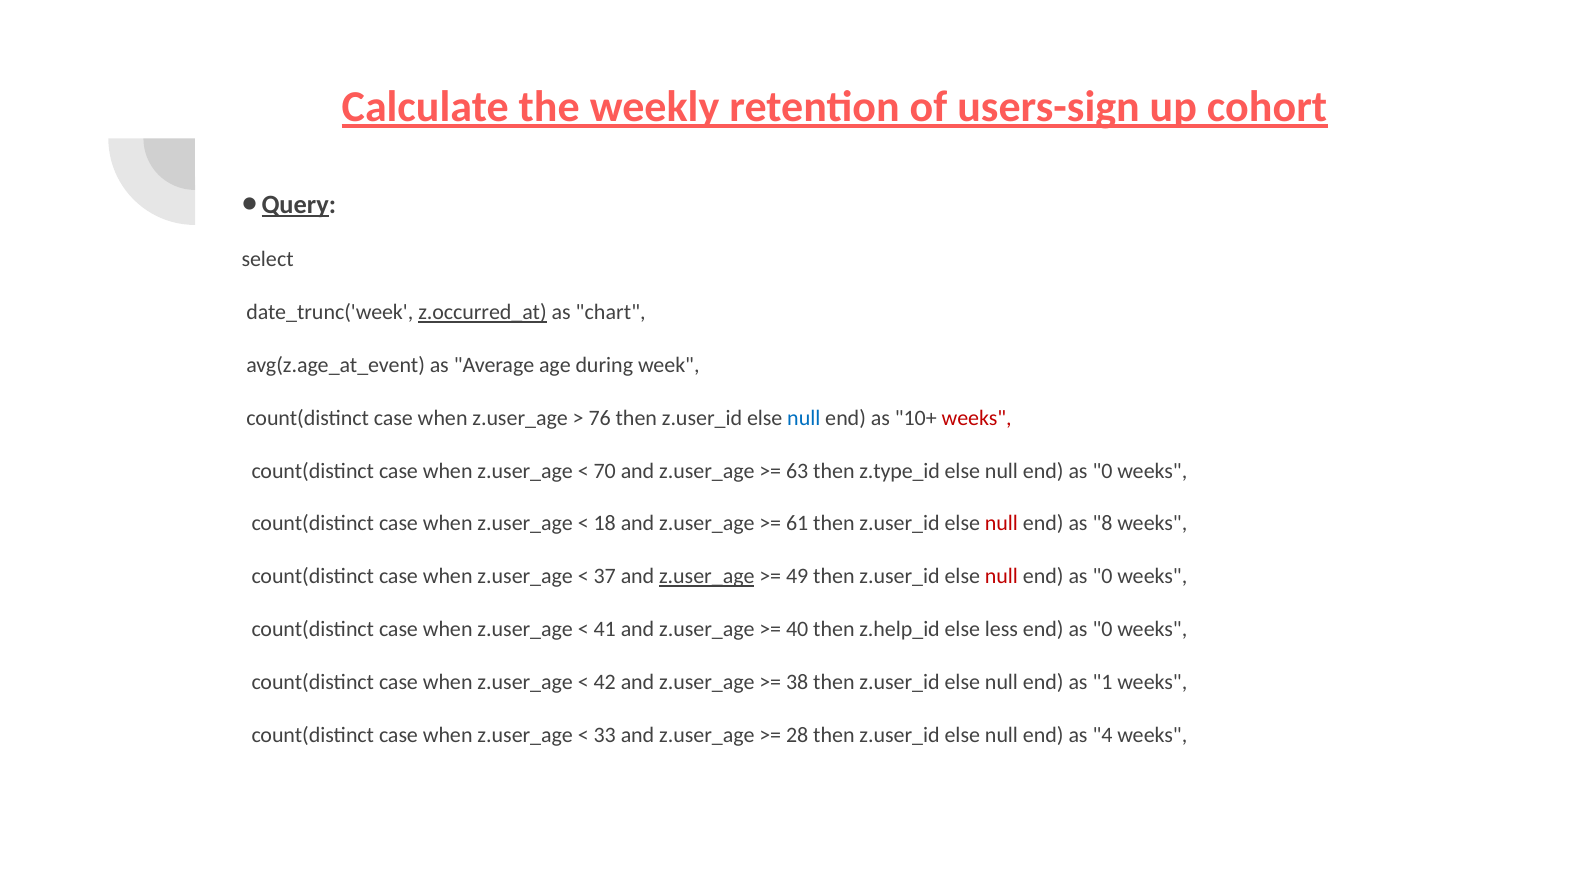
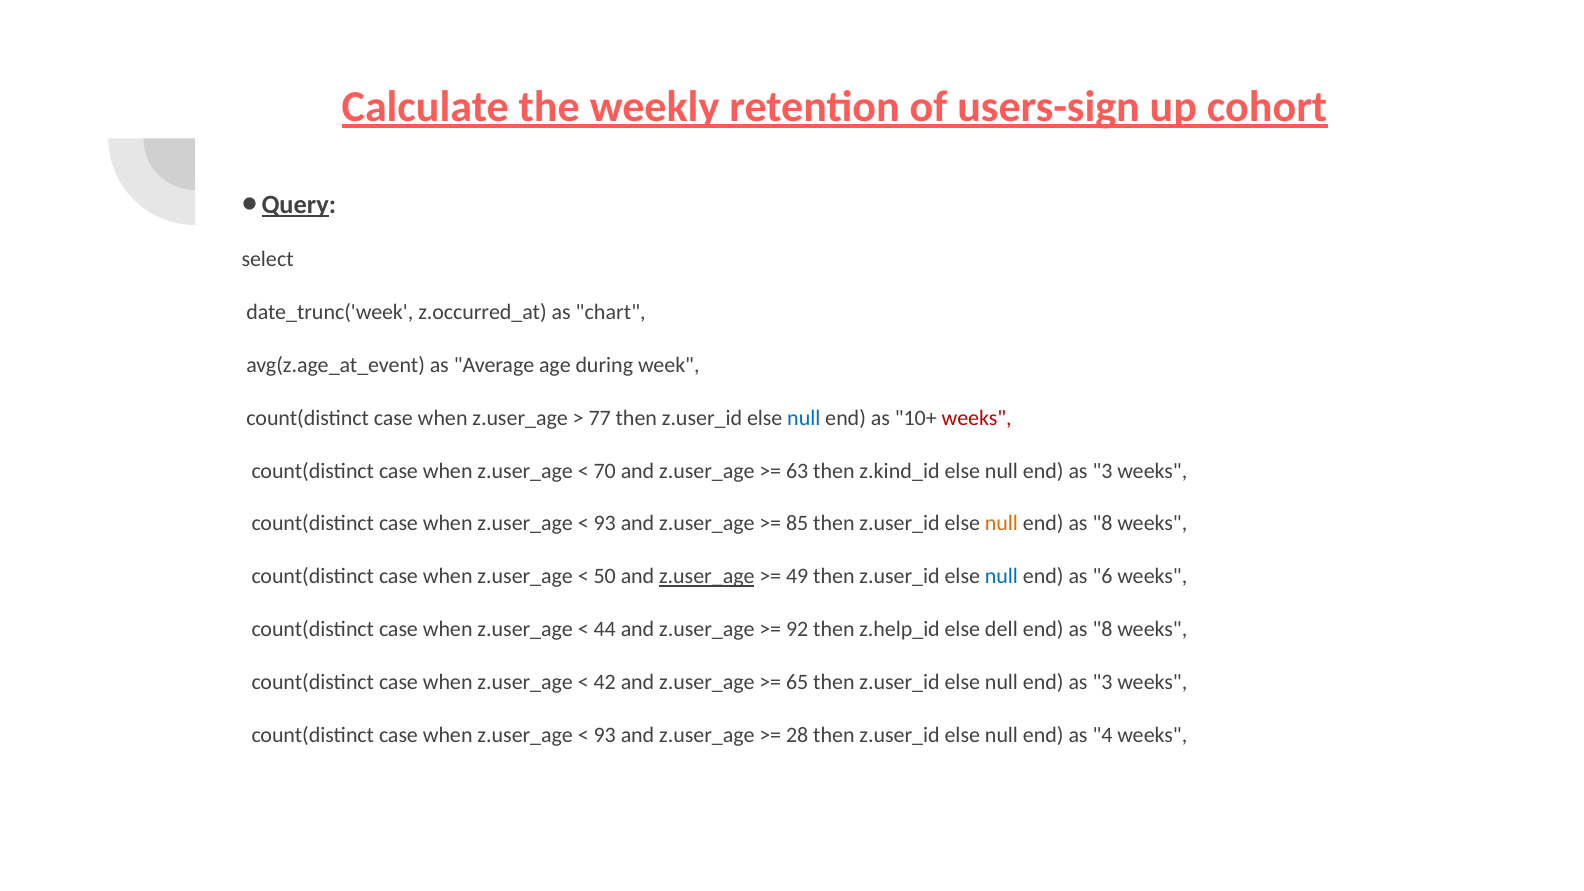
z.occurred_at underline: present -> none
76: 76 -> 77
z.type_id: z.type_id -> z.kind_id
0 at (1103, 471): 0 -> 3
18 at (605, 524): 18 -> 93
61: 61 -> 85
null at (1001, 524) colour: red -> orange
37: 37 -> 50
null at (1001, 577) colour: red -> blue
0 at (1103, 577): 0 -> 6
41: 41 -> 44
40: 40 -> 92
less: less -> dell
0 at (1103, 629): 0 -> 8
38: 38 -> 65
1 at (1103, 682): 1 -> 3
33 at (605, 735): 33 -> 93
